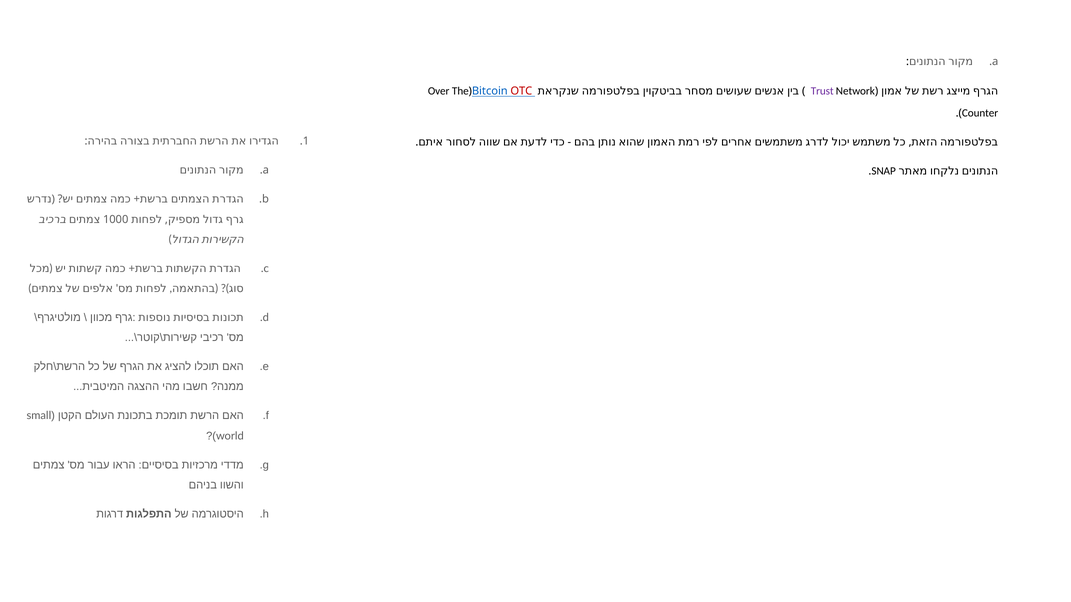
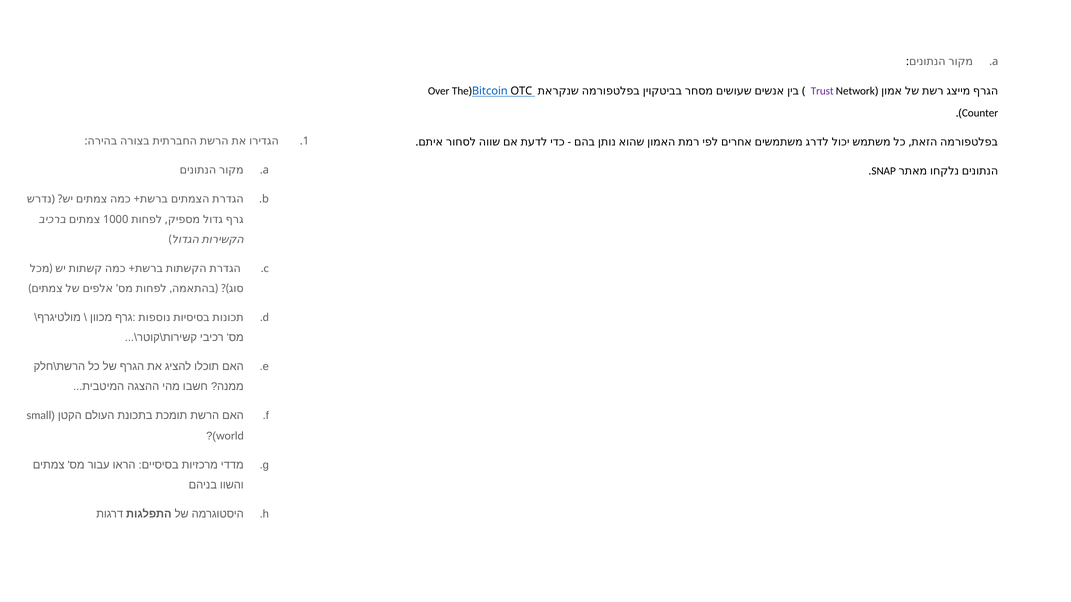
OTC colour: red -> black
